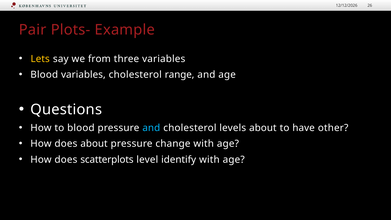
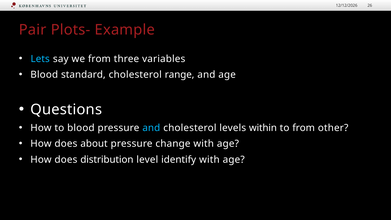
Lets colour: yellow -> light blue
Blood variables: variables -> standard
levels about: about -> within
to have: have -> from
scatterplots: scatterplots -> distribution
